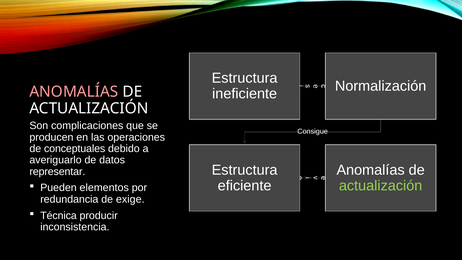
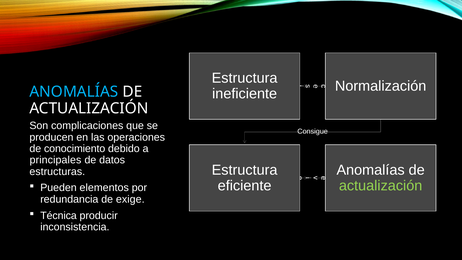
ANOMALÍAS at (74, 92) colour: pink -> light blue
conceptuales: conceptuales -> conocimiento
averiguarlo: averiguarlo -> principales
representar: representar -> estructuras
